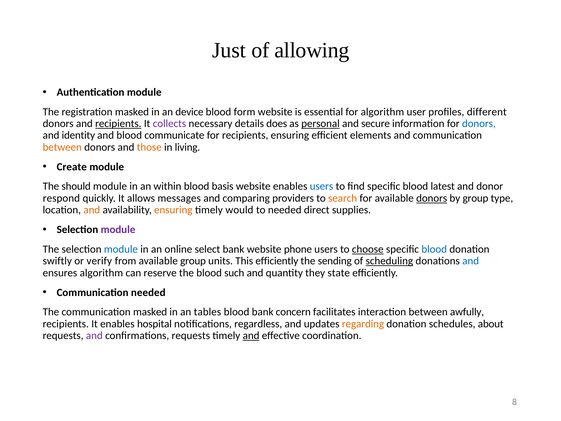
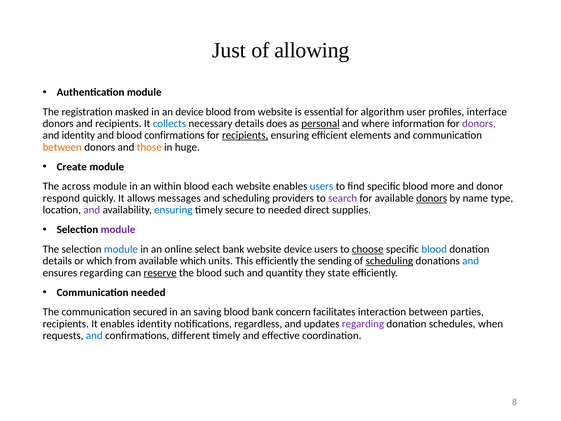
blood form: form -> from
different: different -> interface
recipients at (118, 124) underline: present -> none
collects colour: purple -> blue
secure: secure -> where
donors at (479, 124) colour: blue -> purple
blood communicate: communicate -> confirmations
recipients at (245, 135) underline: none -> present
living: living -> huge
should: should -> across
basis: basis -> each
latest: latest -> more
and comparing: comparing -> scheduling
search colour: orange -> purple
by group: group -> name
and at (92, 210) colour: orange -> purple
ensuring at (173, 210) colour: orange -> blue
would: would -> secure
website phone: phone -> device
swiftly at (57, 261): swiftly -> details
or verify: verify -> which
available group: group -> which
ensures algorithm: algorithm -> regarding
reserve underline: none -> present
communication masked: masked -> secured
tables: tables -> saving
awfully: awfully -> parties
enables hospital: hospital -> identity
regarding at (363, 324) colour: orange -> purple
about: about -> when
and at (94, 335) colour: purple -> blue
confirmations requests: requests -> different
and at (251, 335) underline: present -> none
